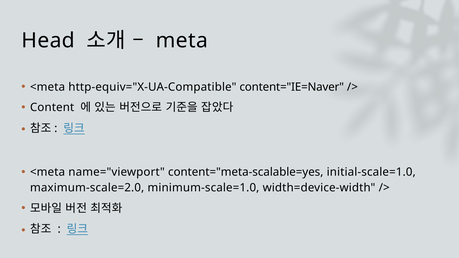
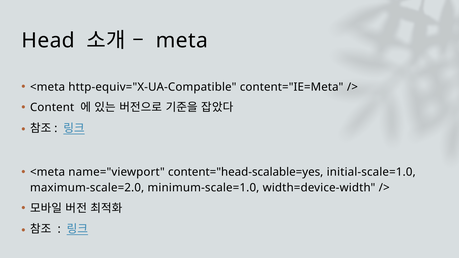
content="IE=Naver: content="IE=Naver -> content="IE=Meta
content="meta-scalable=yes: content="meta-scalable=yes -> content="head-scalable=yes
